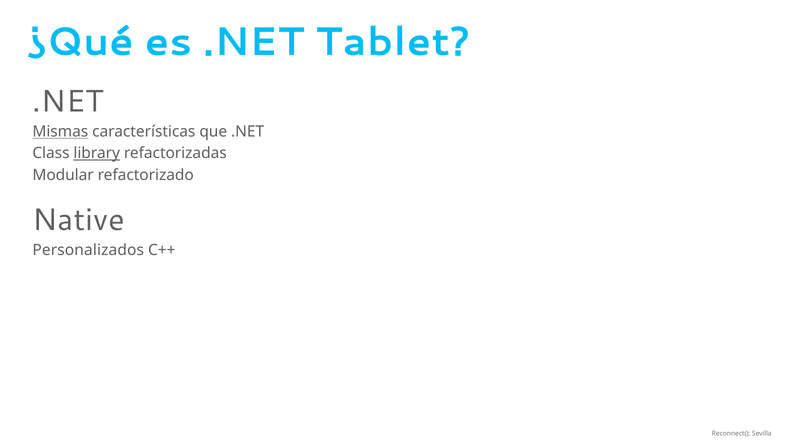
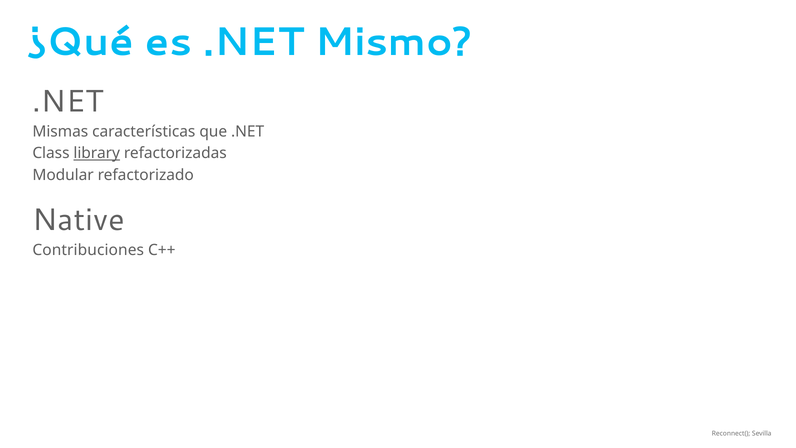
Tablet: Tablet -> Mismo
Mismas underline: present -> none
Personalizados: Personalizados -> Contribuciones
